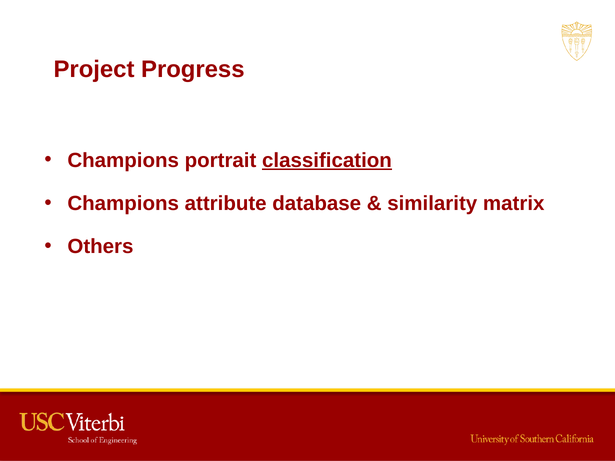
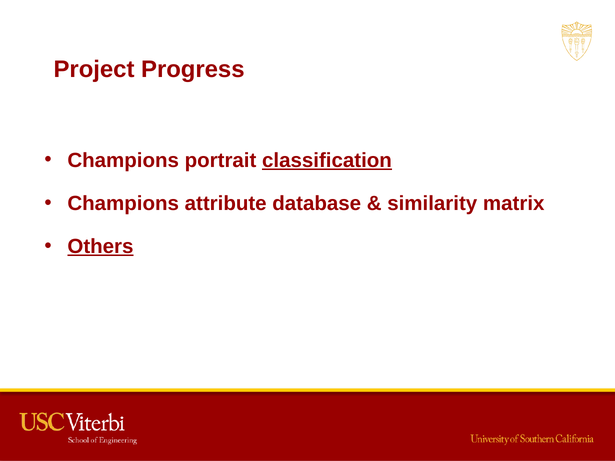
Others underline: none -> present
